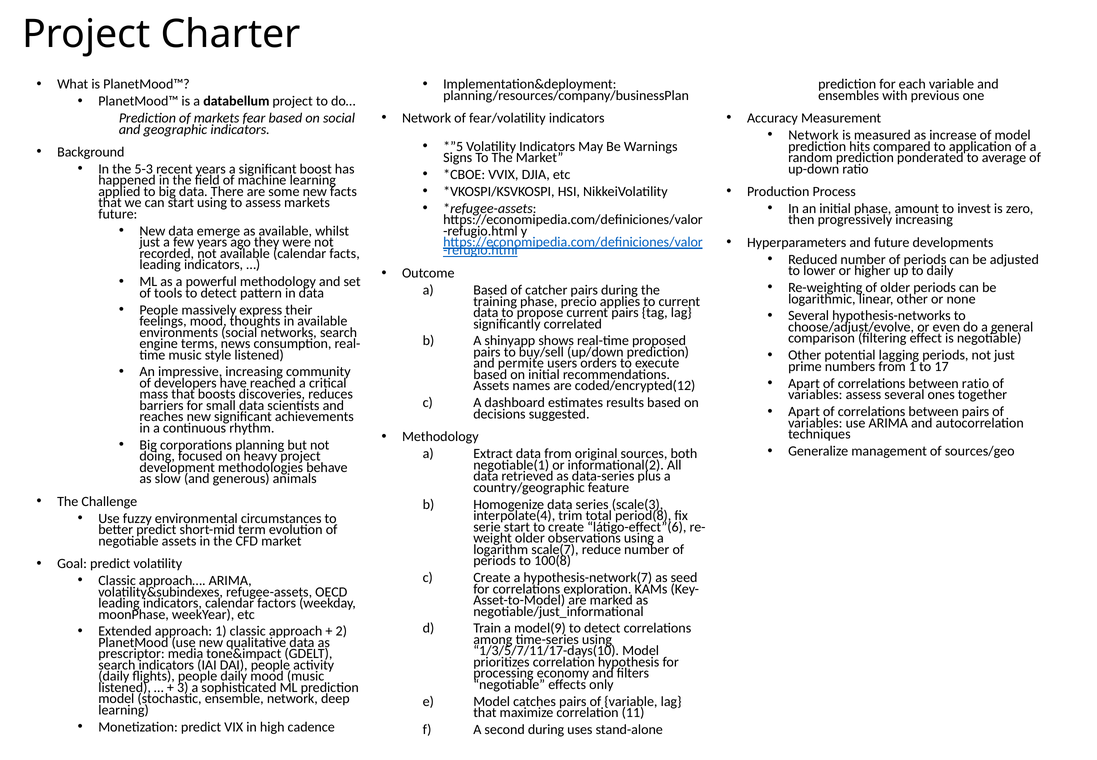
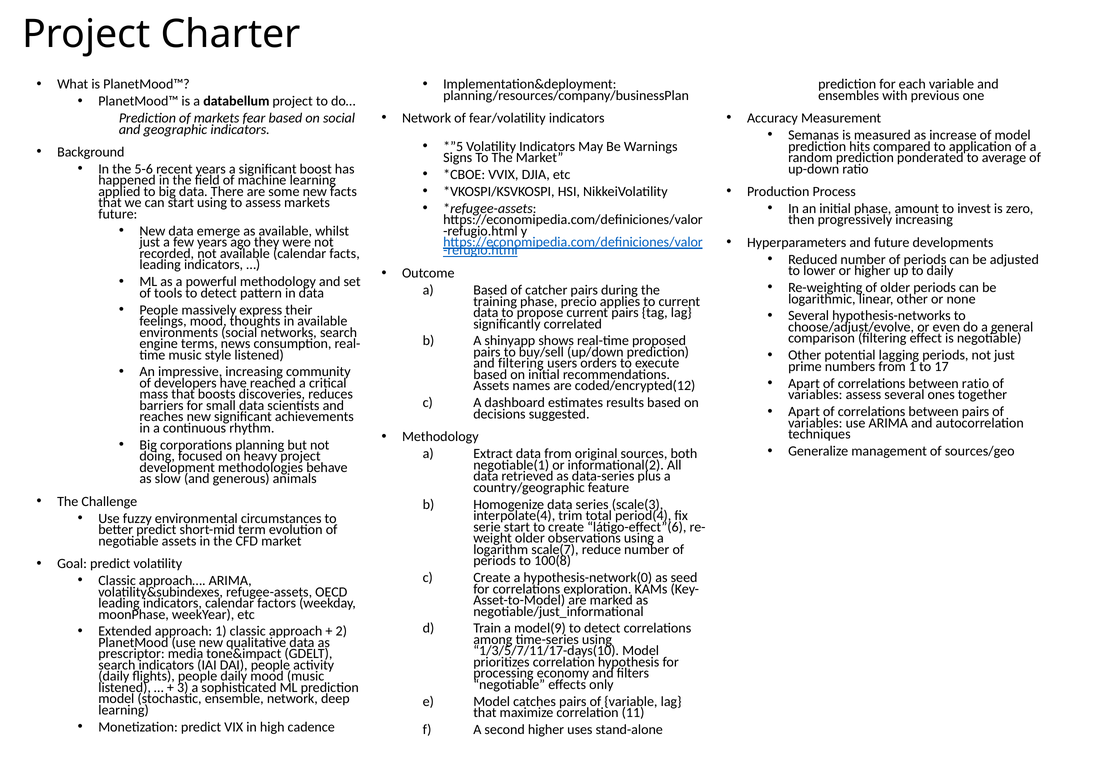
Network at (813, 135): Network -> Semanas
5-3: 5-3 -> 5-6
and permite: permite -> filtering
period(8: period(8 -> period(4
hypothesis-network(7: hypothesis-network(7 -> hypothesis-network(0
second during: during -> higher
